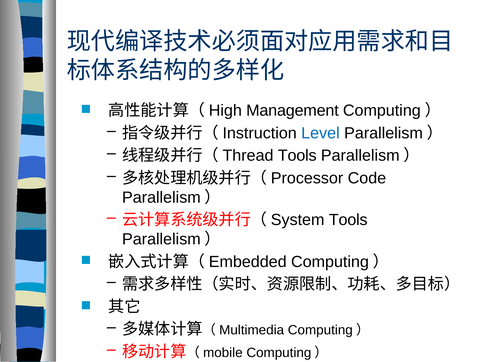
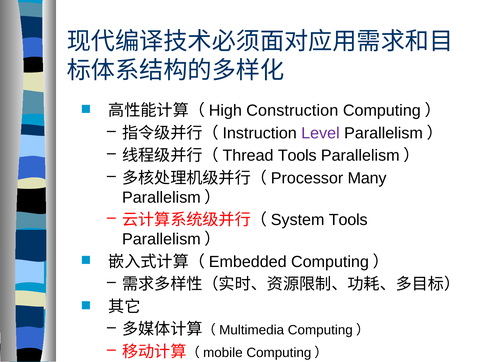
Management: Management -> Construction
Level colour: blue -> purple
Code: Code -> Many
